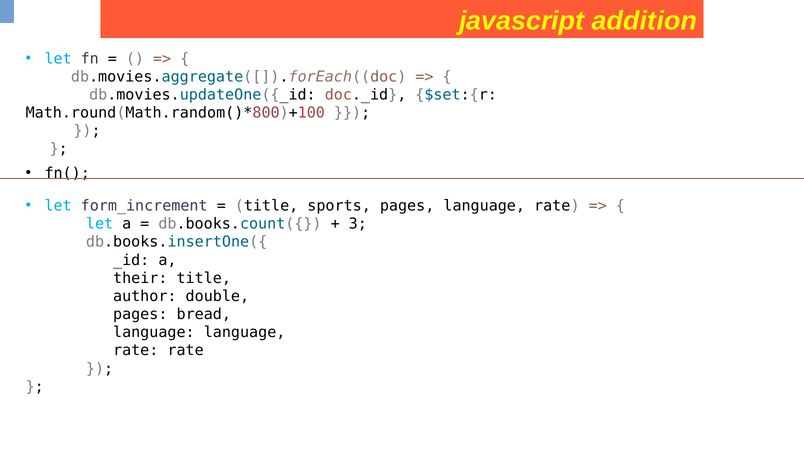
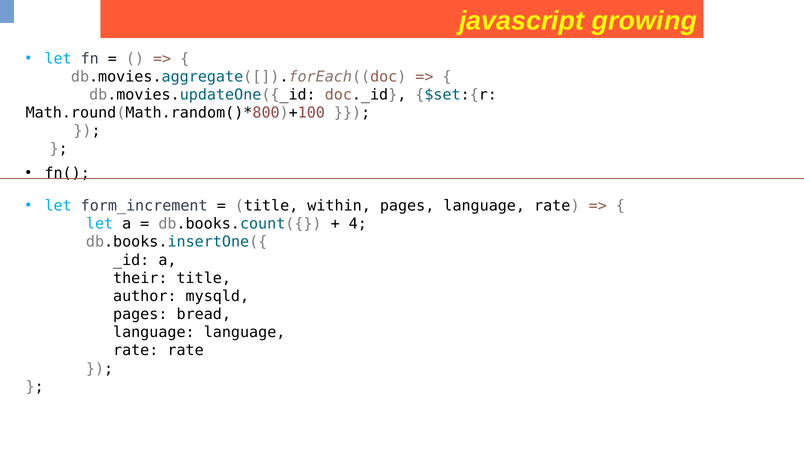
addition: addition -> growing
sports: sports -> within
3: 3 -> 4
double: double -> mysqld
